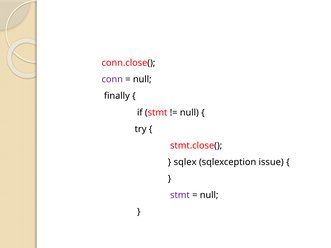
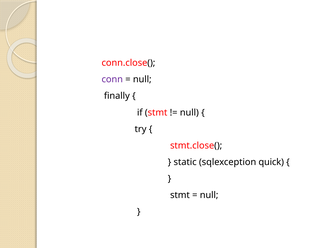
sqlex: sqlex -> static
issue: issue -> quick
stmt at (180, 195) colour: purple -> black
